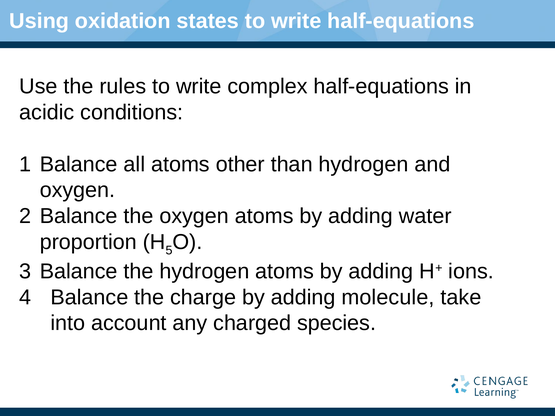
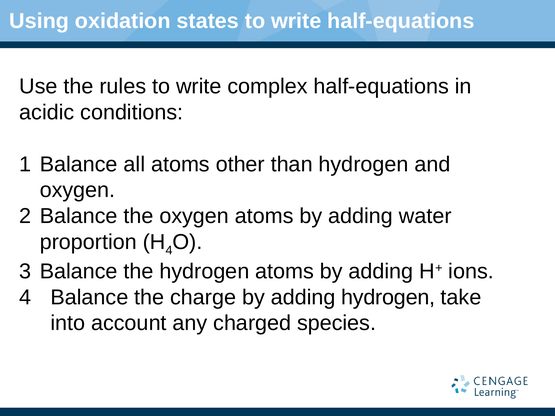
5 at (169, 250): 5 -> 4
adding molecule: molecule -> hydrogen
